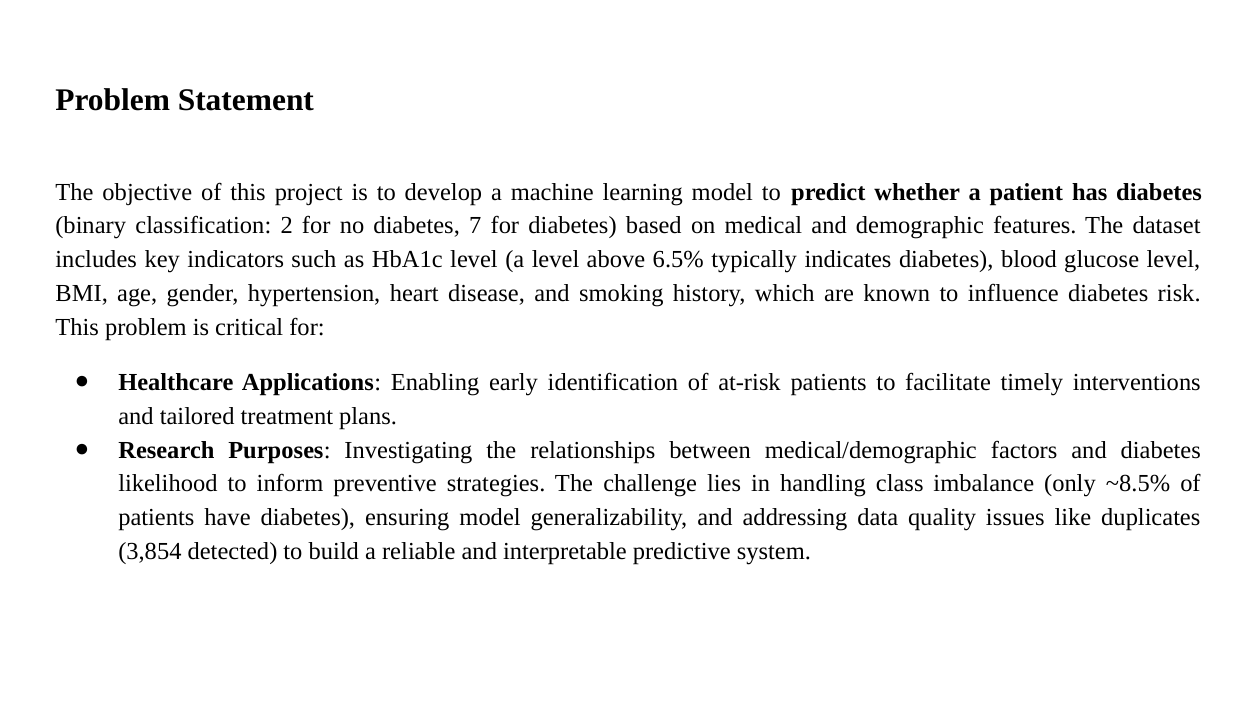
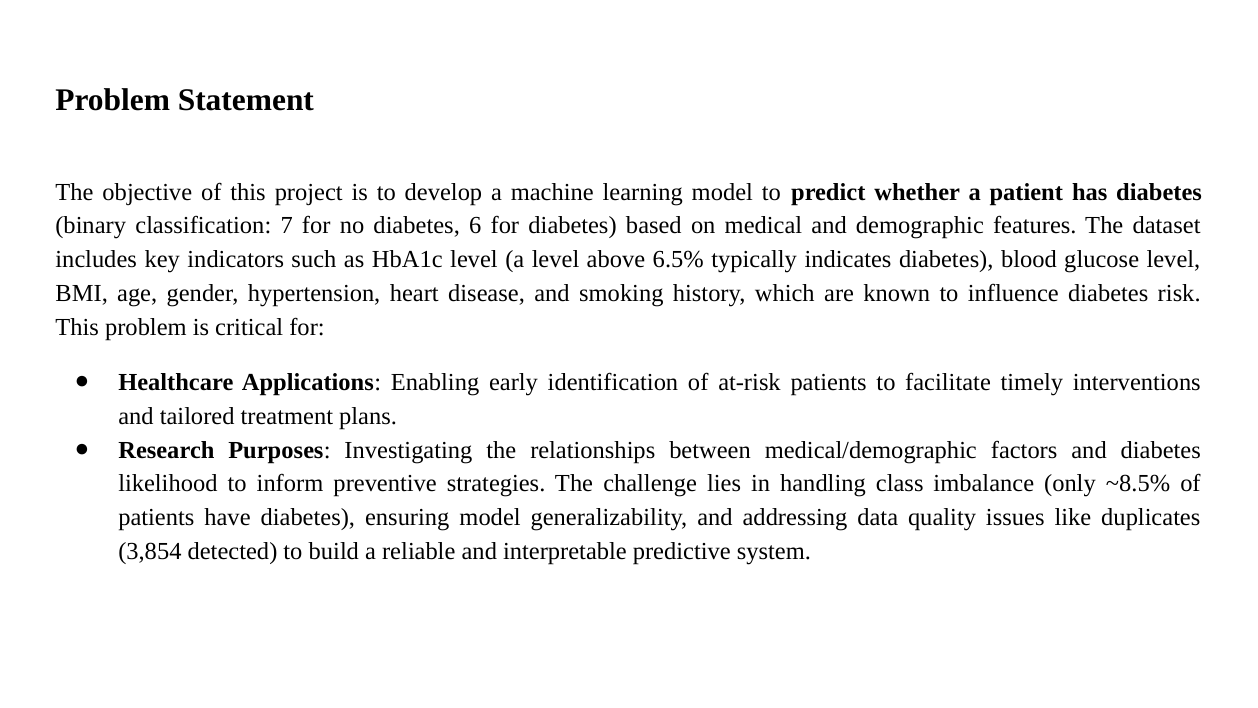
2: 2 -> 7
7: 7 -> 6
